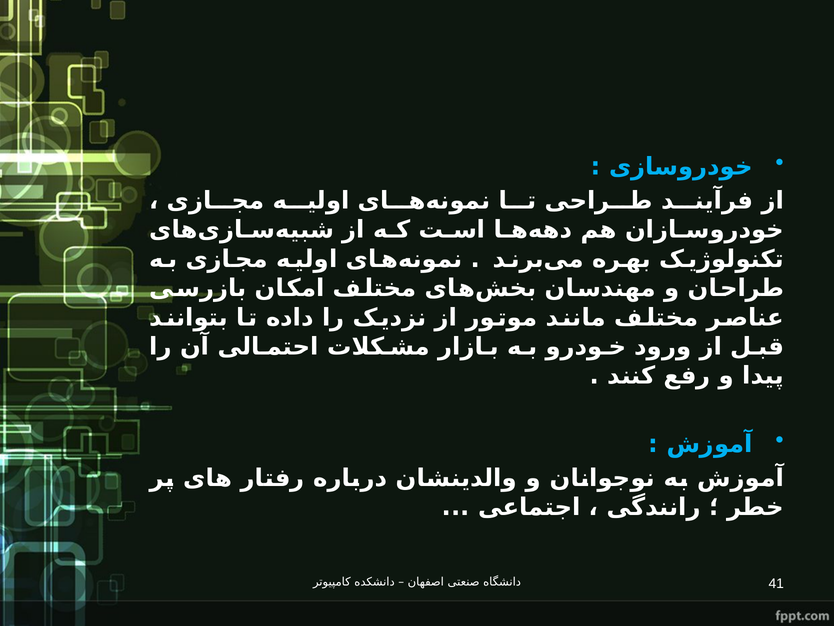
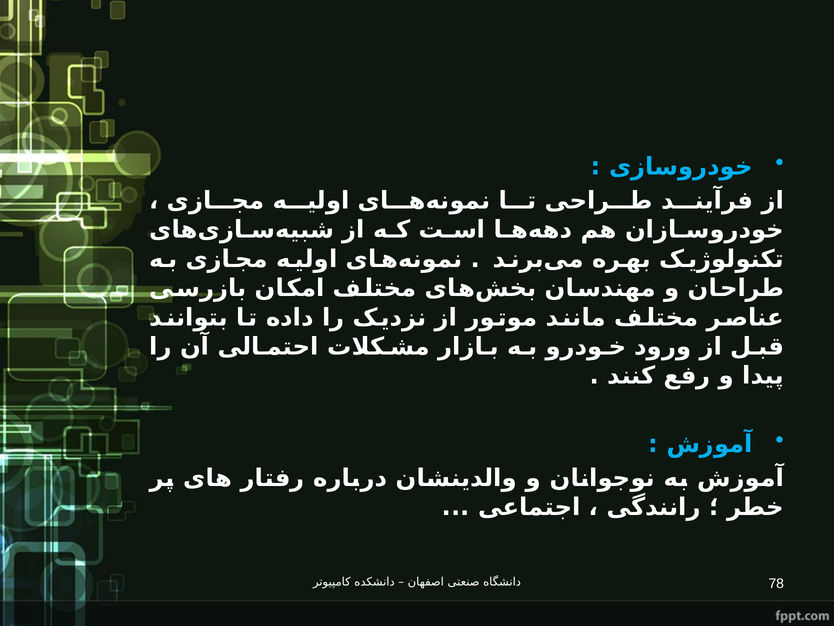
41: 41 -> 78
